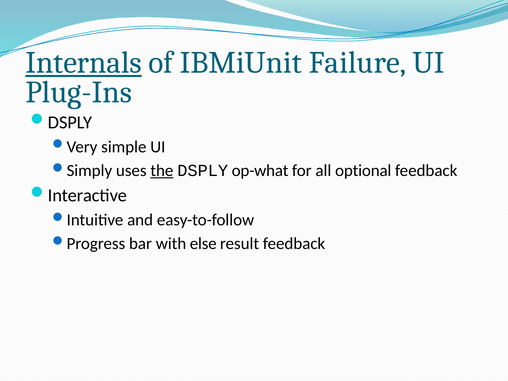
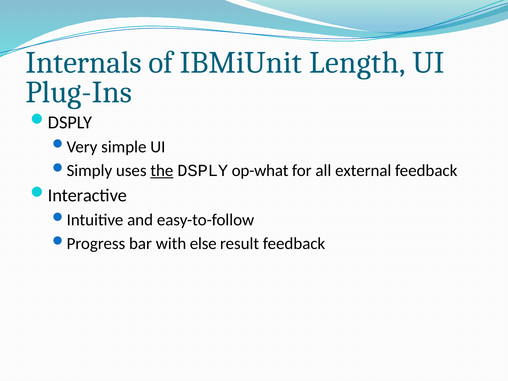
Internals underline: present -> none
Failure: Failure -> Length
optional: optional -> external
